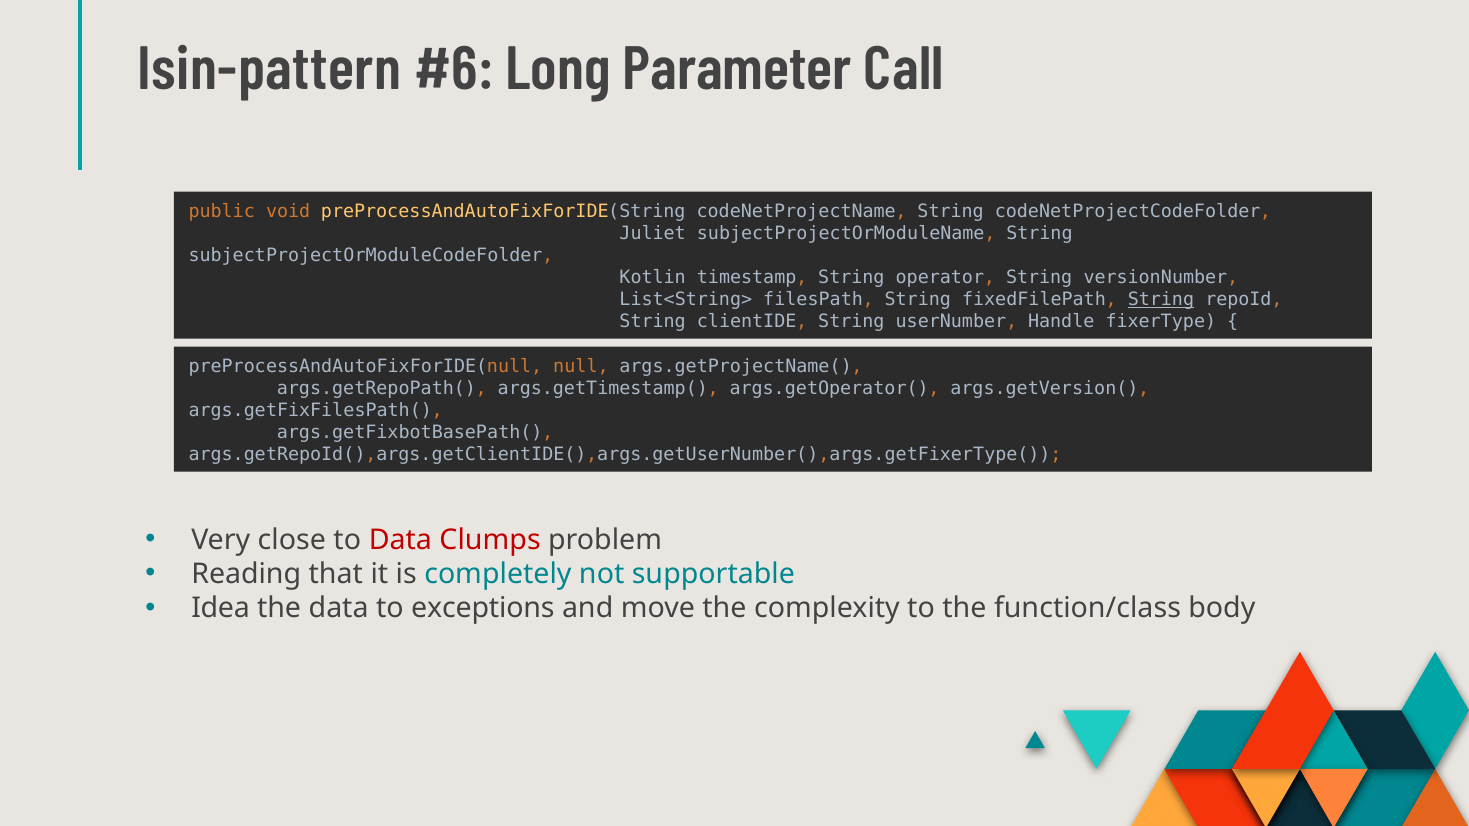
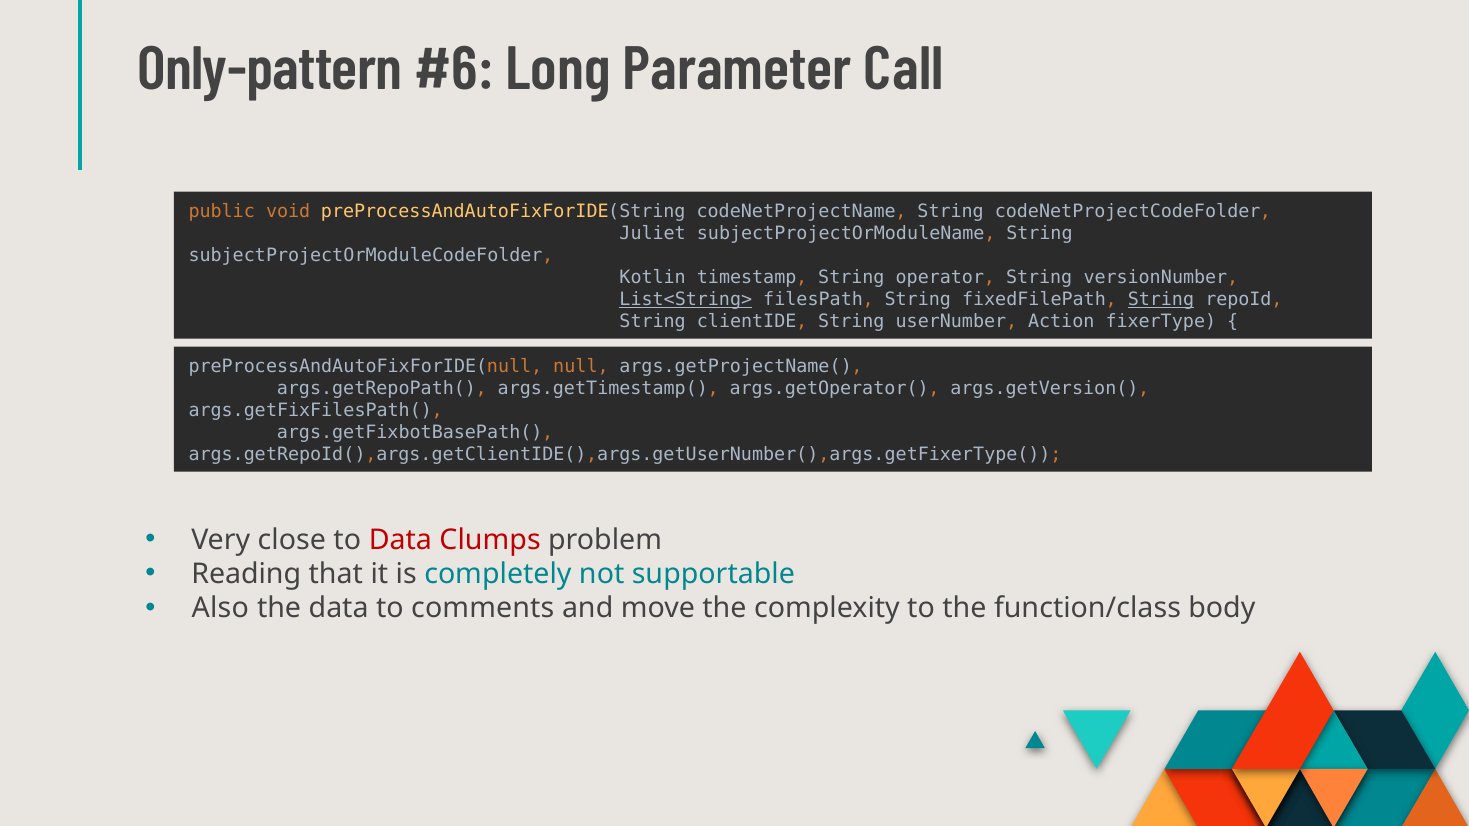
Isin-pattern: Isin-pattern -> Only-pattern
List<String> underline: none -> present
Handle: Handle -> Action
Idea: Idea -> Also
exceptions: exceptions -> comments
